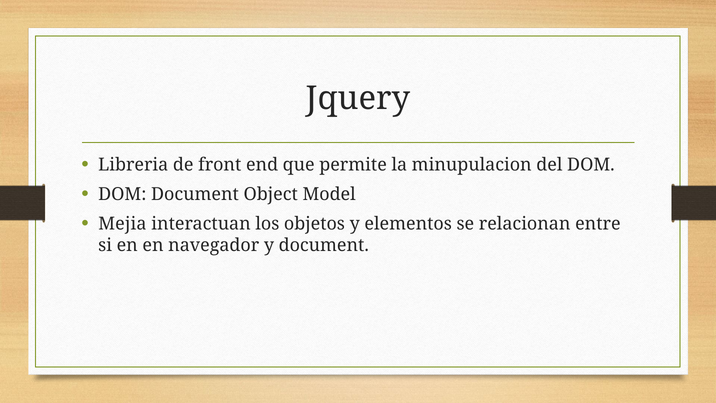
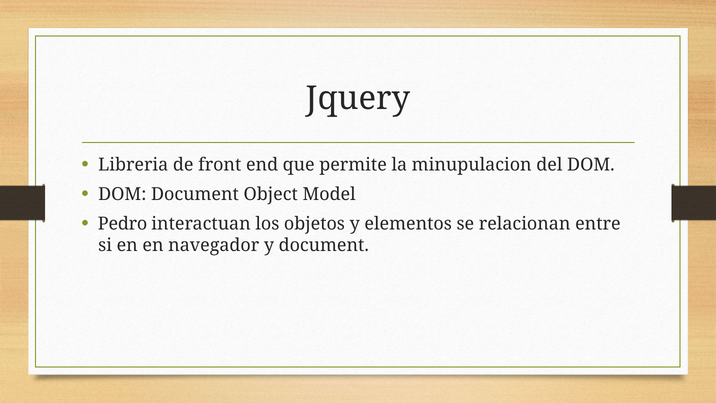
Mejia: Mejia -> Pedro
